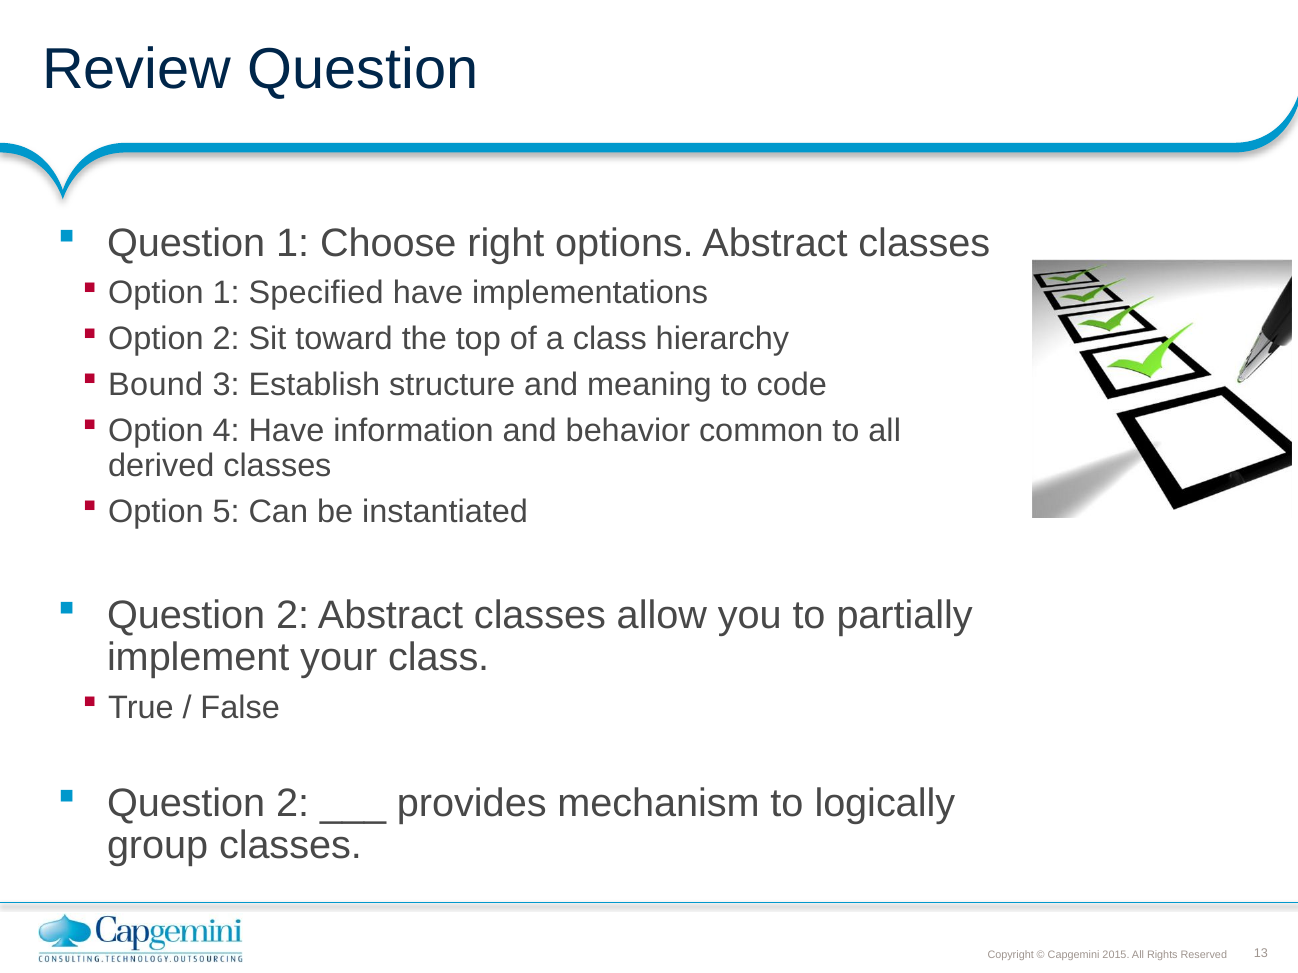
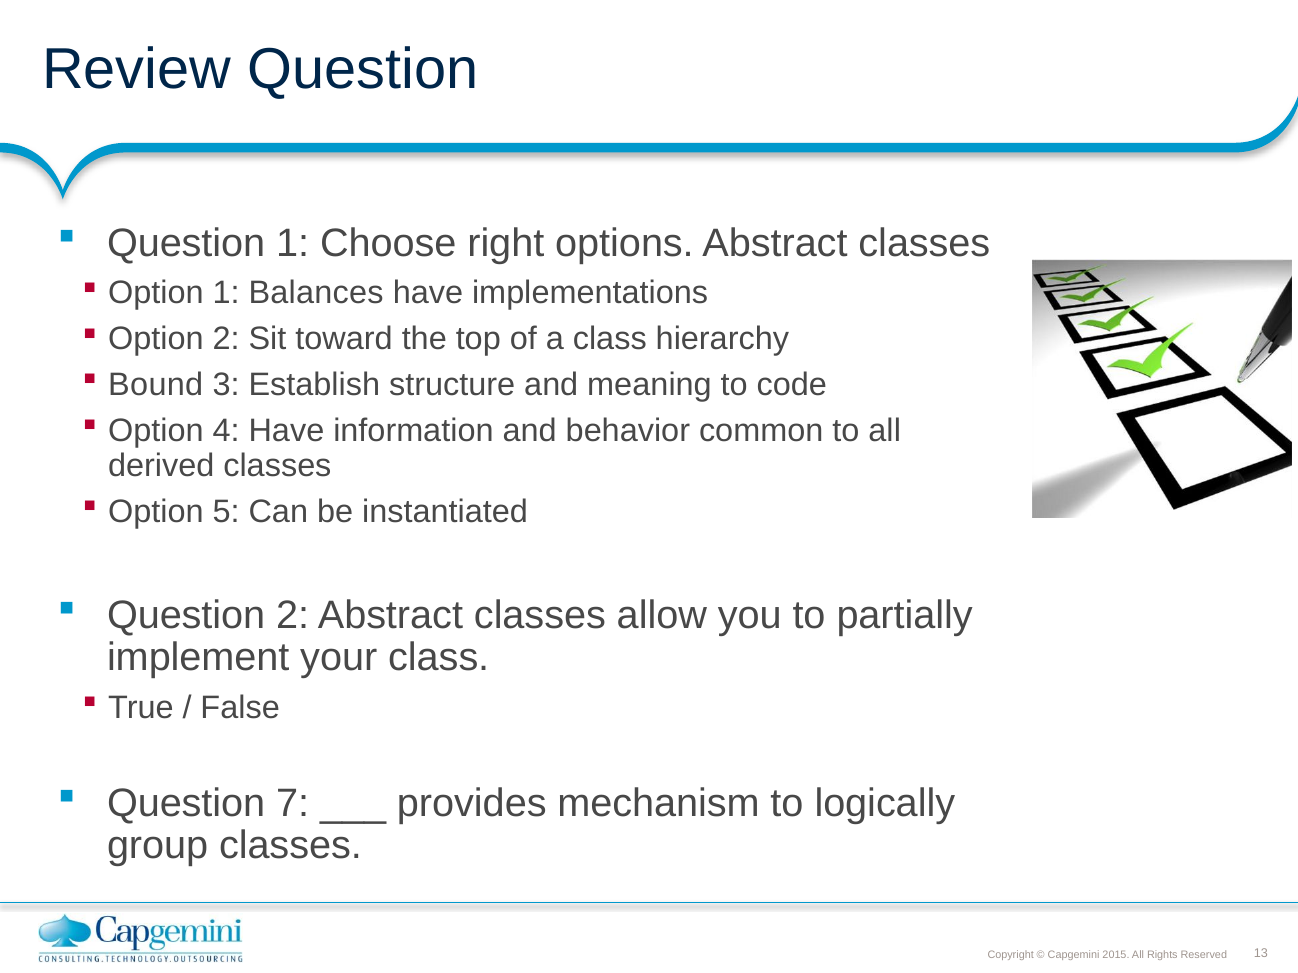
Specified: Specified -> Balances
2 at (293, 804): 2 -> 7
